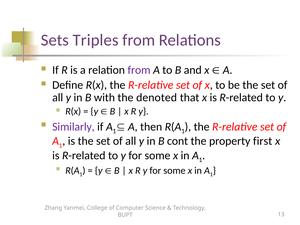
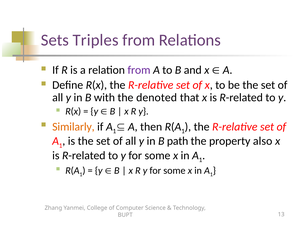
Similarly colour: purple -> orange
cont: cont -> path
first: first -> also
